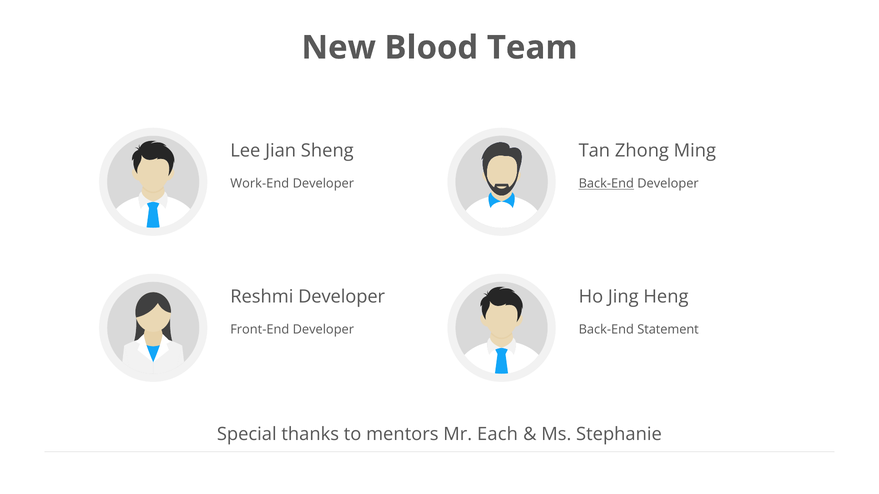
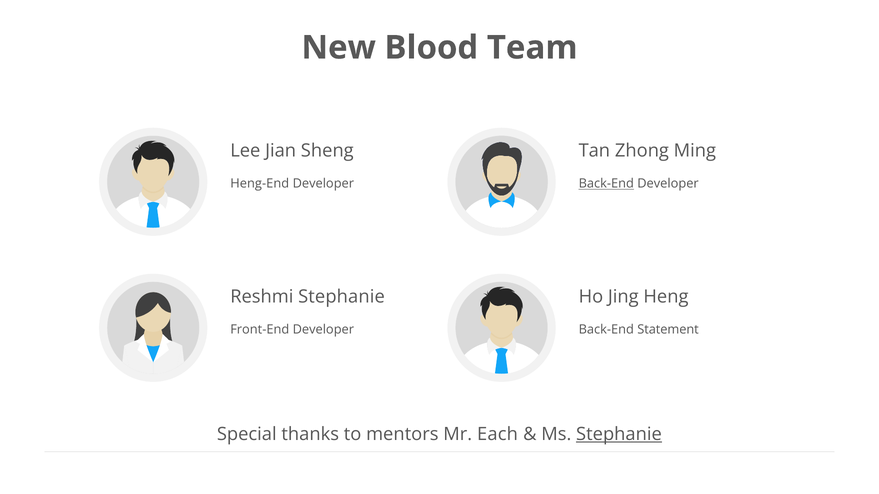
Work-End: Work-End -> Heng-End
Reshmi Developer: Developer -> Stephanie
Stephanie at (619, 434) underline: none -> present
